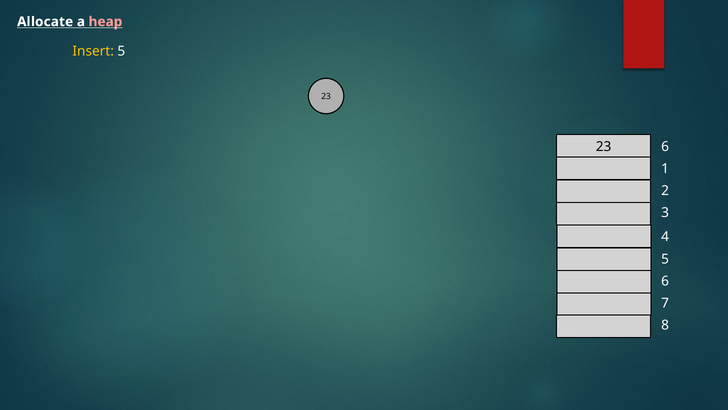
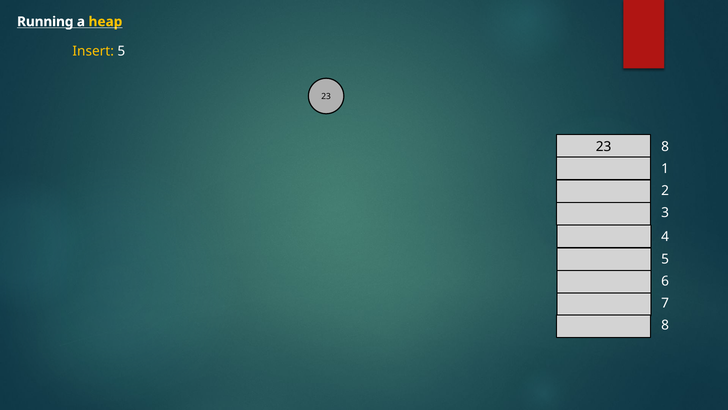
Allocate: Allocate -> Running
heap colour: pink -> yellow
23 6: 6 -> 8
